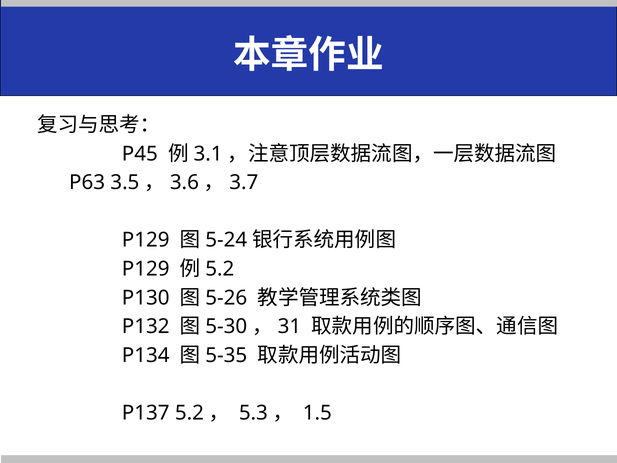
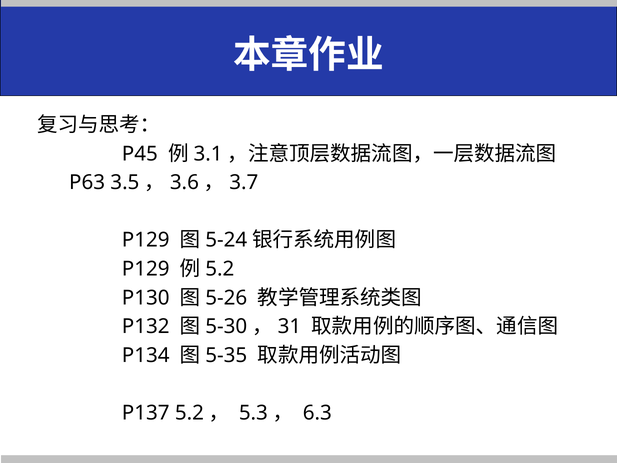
1.5: 1.5 -> 6.3
